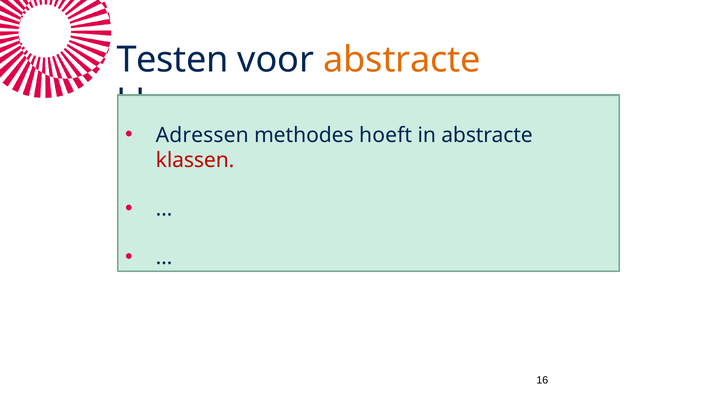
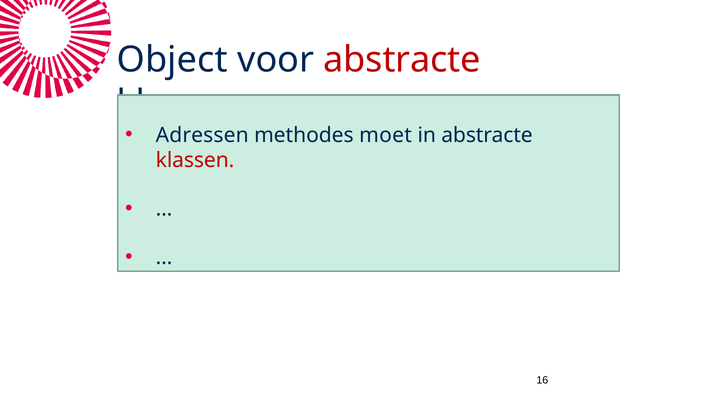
Testen: Testen -> Object
abstracte at (402, 60) colour: orange -> red
hoeft: hoeft -> moet
